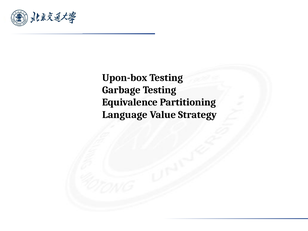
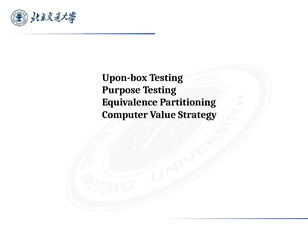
Garbage: Garbage -> Purpose
Language: Language -> Computer
